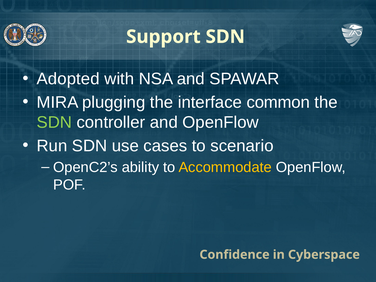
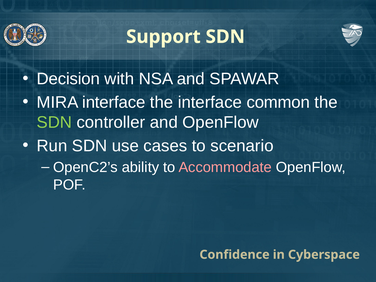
Adopted: Adopted -> Decision
MIRA plugging: plugging -> interface
Accommodate colour: yellow -> pink
